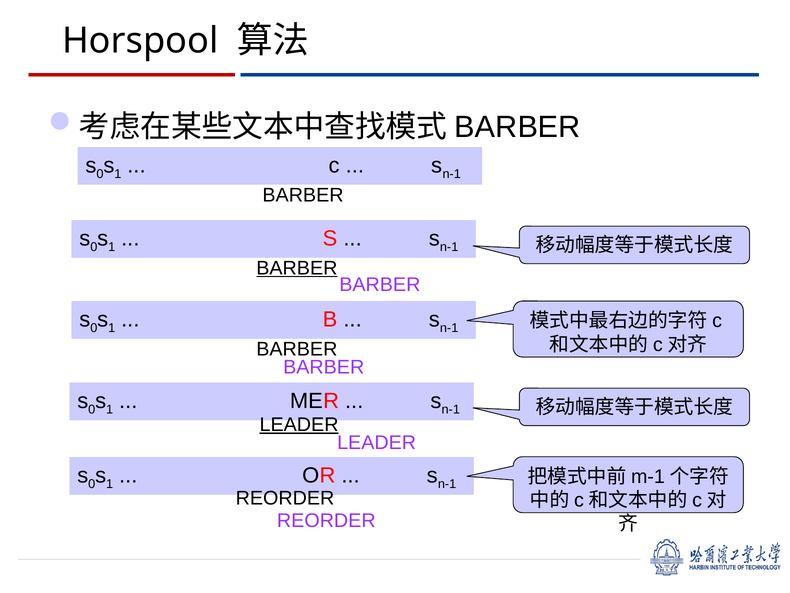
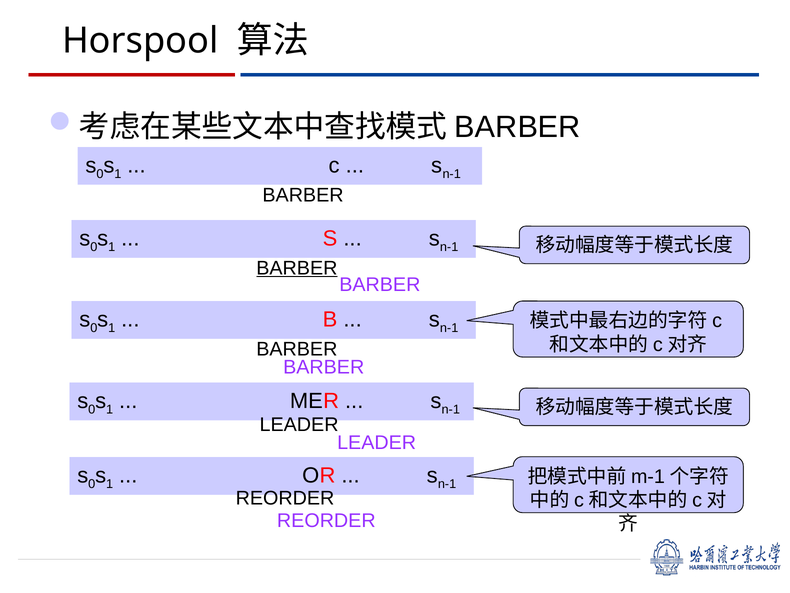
LEADER at (299, 424) underline: present -> none
